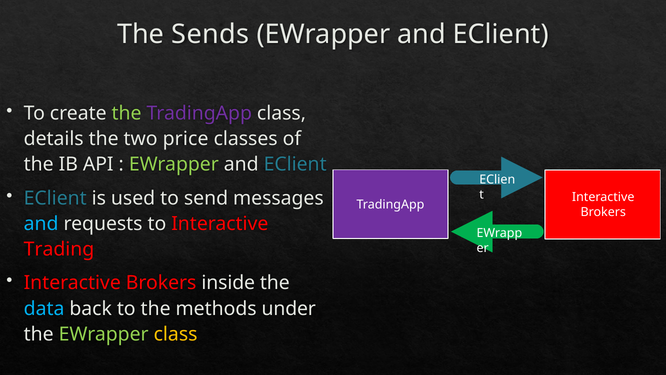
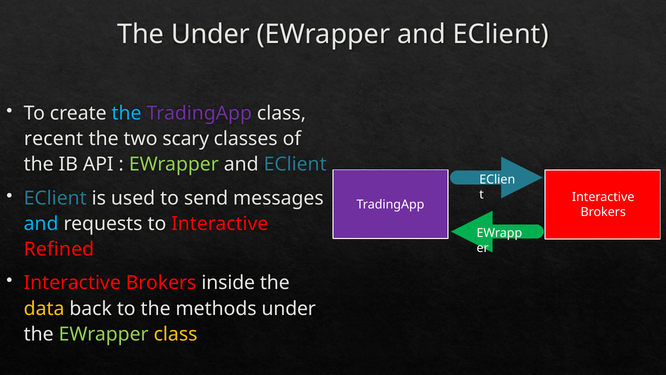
The Sends: Sends -> Under
the at (127, 113) colour: light green -> light blue
details: details -> recent
price: price -> scary
Trading: Trading -> Refined
data colour: light blue -> yellow
